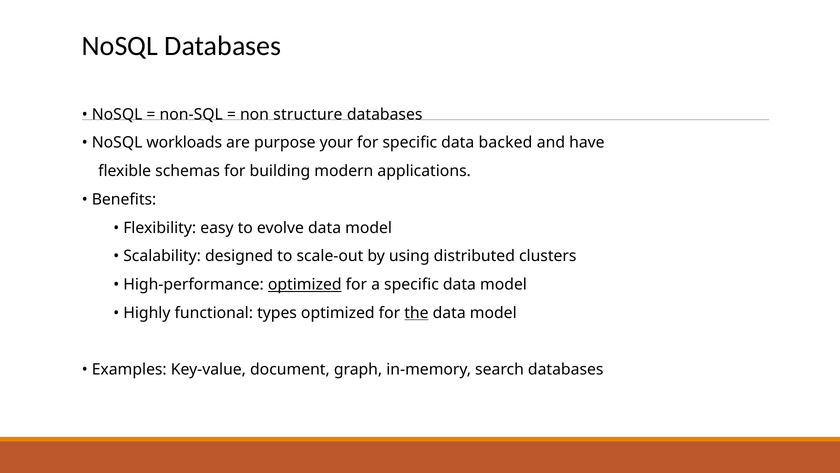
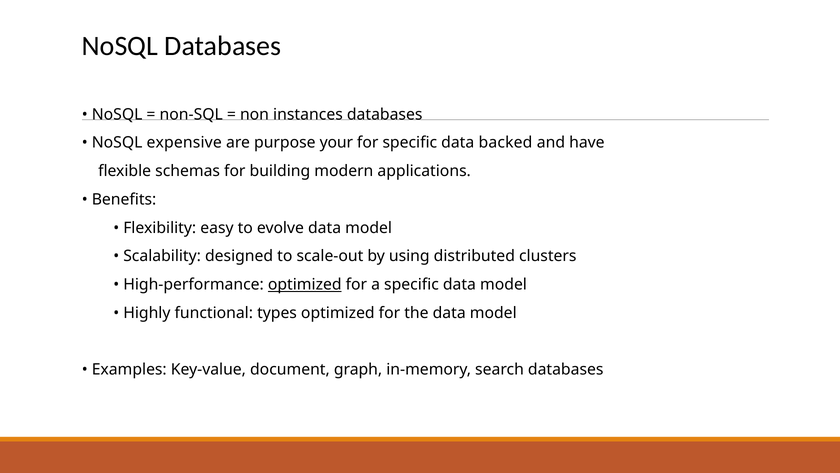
structure: structure -> instances
workloads: workloads -> expensive
the underline: present -> none
